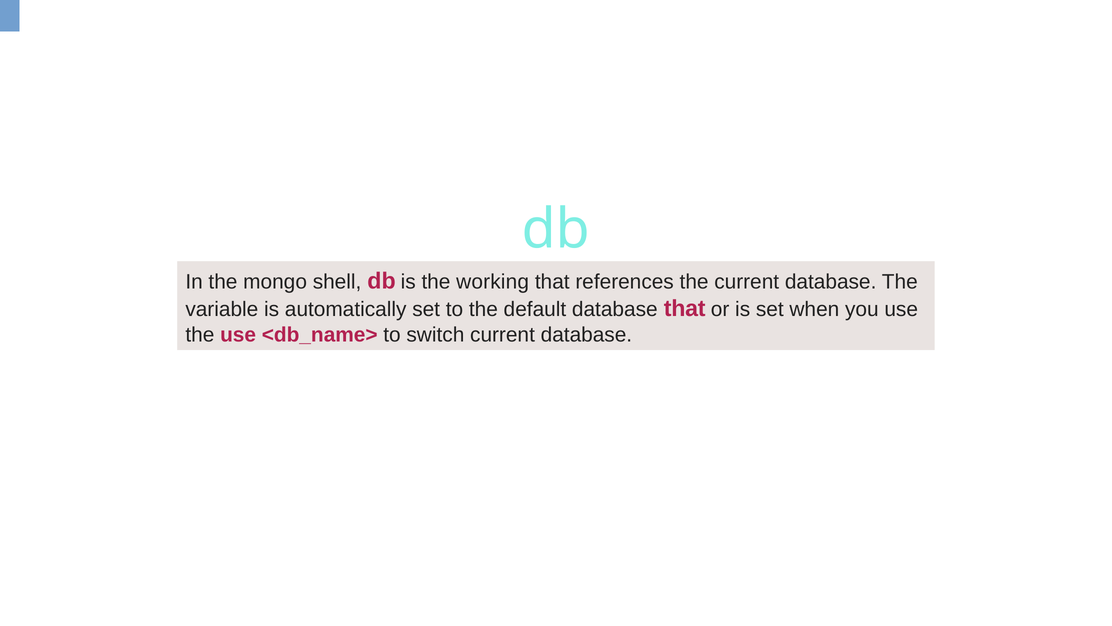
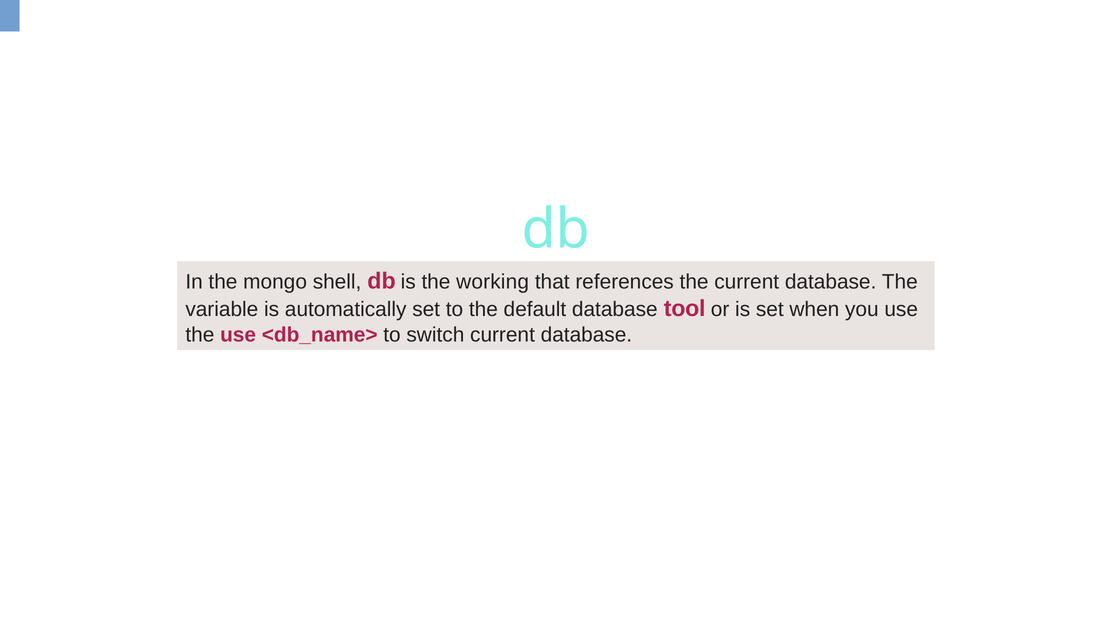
database that: that -> tool
